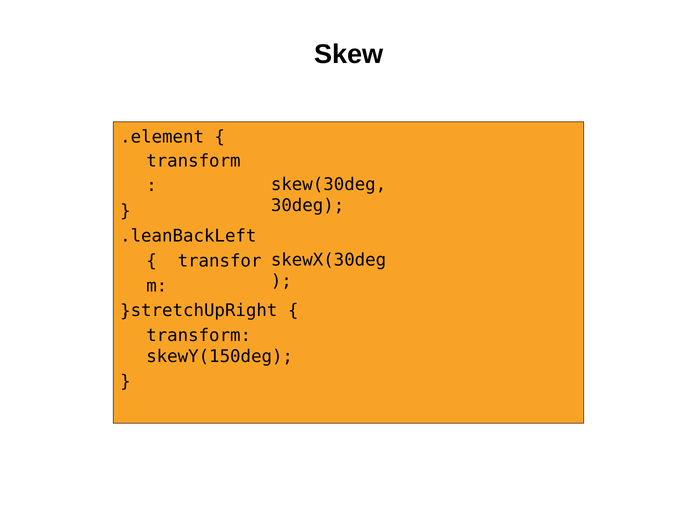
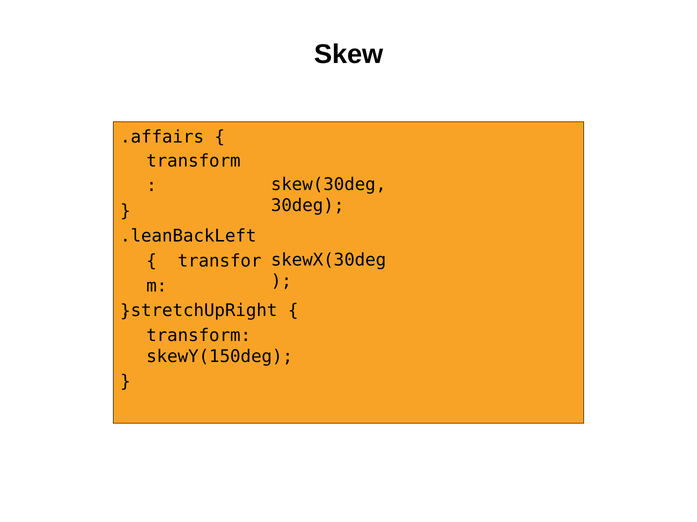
.element: .element -> .affairs
